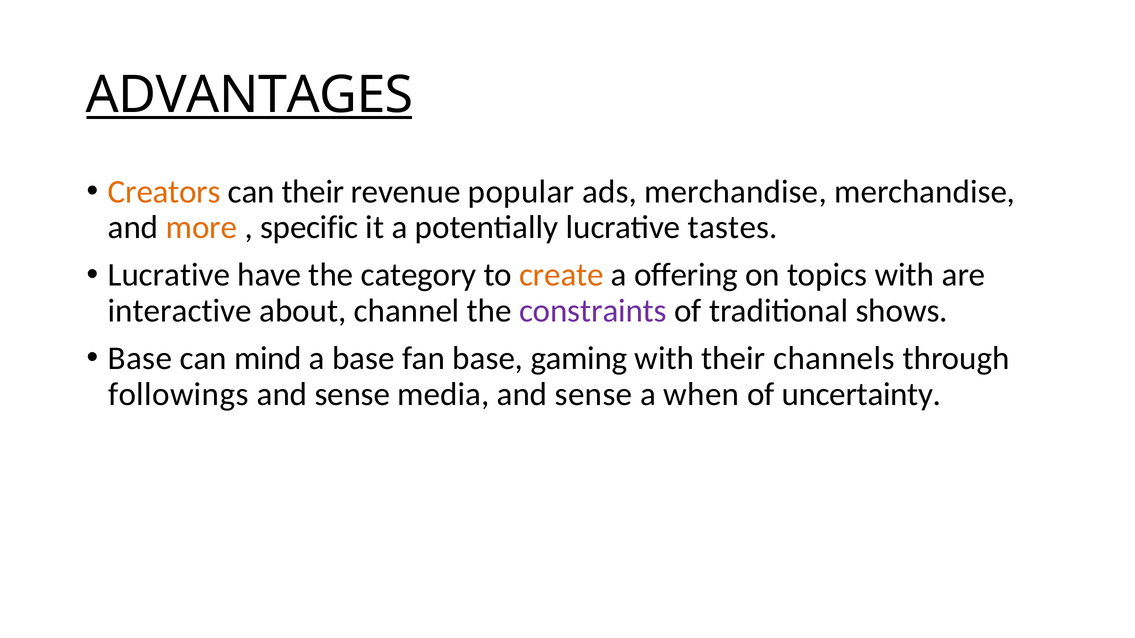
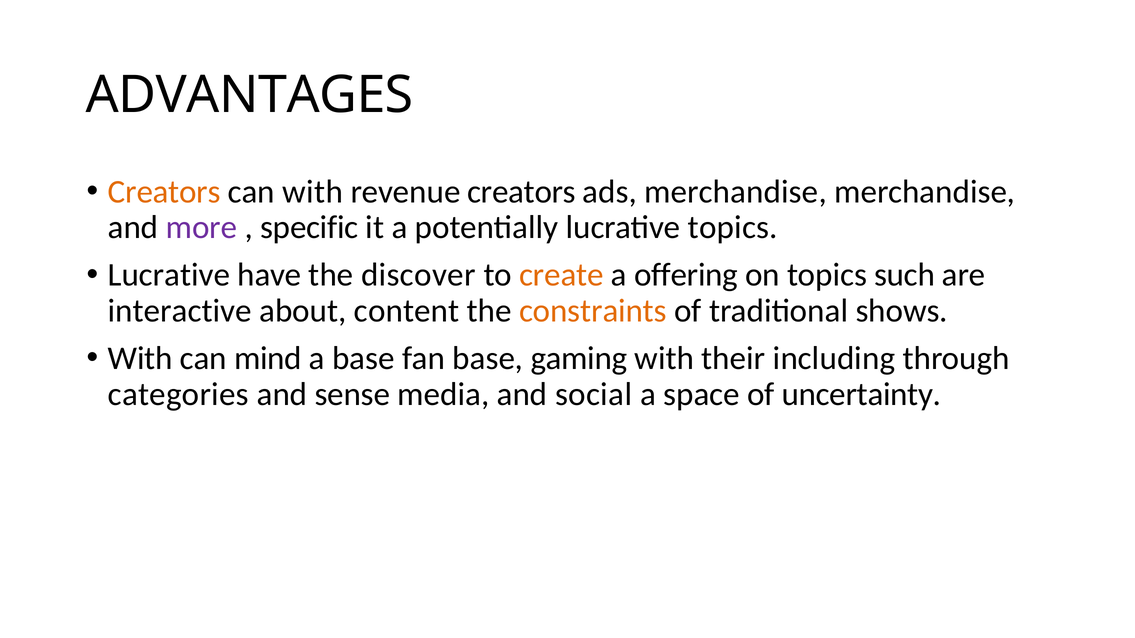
ADVANTAGES underline: present -> none
can their: their -> with
revenue popular: popular -> creators
more colour: orange -> purple
lucrative tastes: tastes -> topics
category: category -> discover
topics with: with -> such
channel: channel -> content
constraints colour: purple -> orange
Base at (140, 359): Base -> With
channels: channels -> including
followings: followings -> categories
media and sense: sense -> social
when: when -> space
